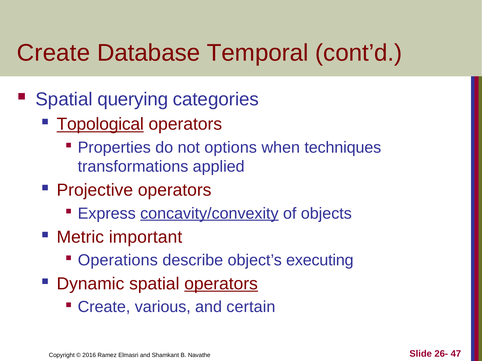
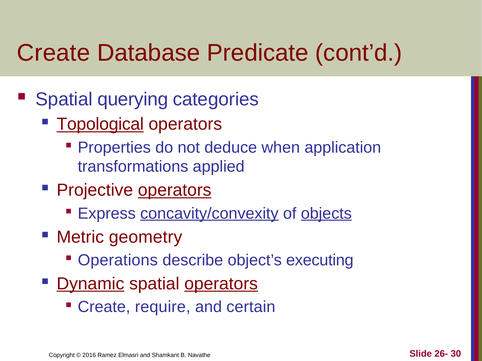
Temporal: Temporal -> Predicate
options: options -> deduce
techniques: techniques -> application
operators at (175, 191) underline: none -> present
objects underline: none -> present
important: important -> geometry
Dynamic underline: none -> present
various: various -> require
47: 47 -> 30
